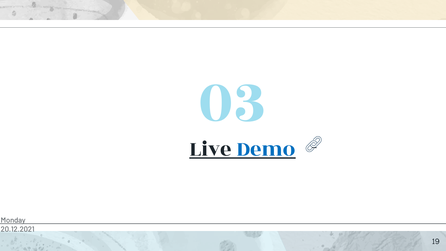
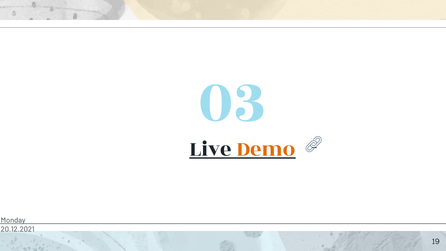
Demo colour: blue -> orange
